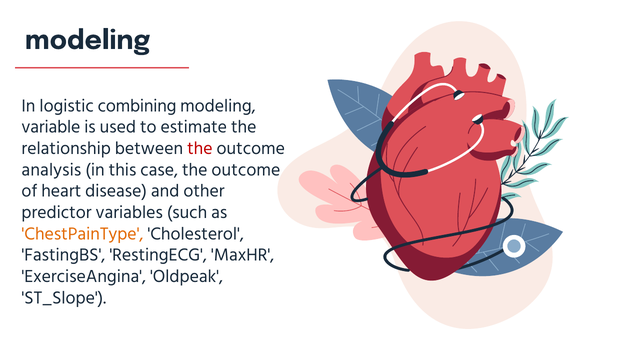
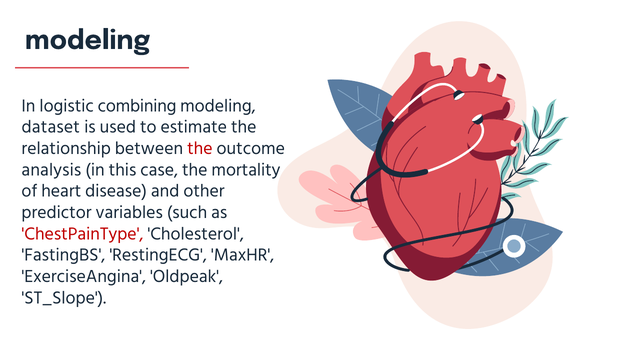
variable: variable -> dataset
case the outcome: outcome -> mortality
ChestPainType colour: orange -> red
